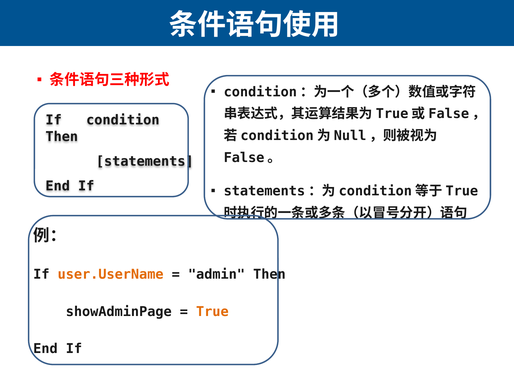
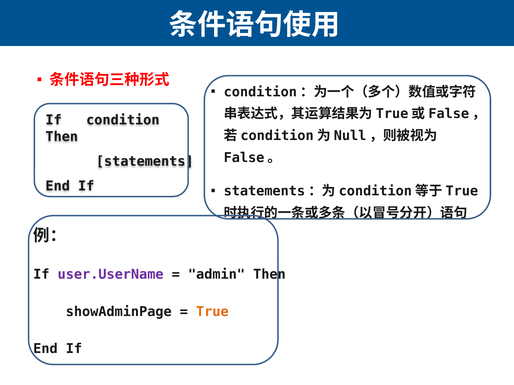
user.UserName colour: orange -> purple
